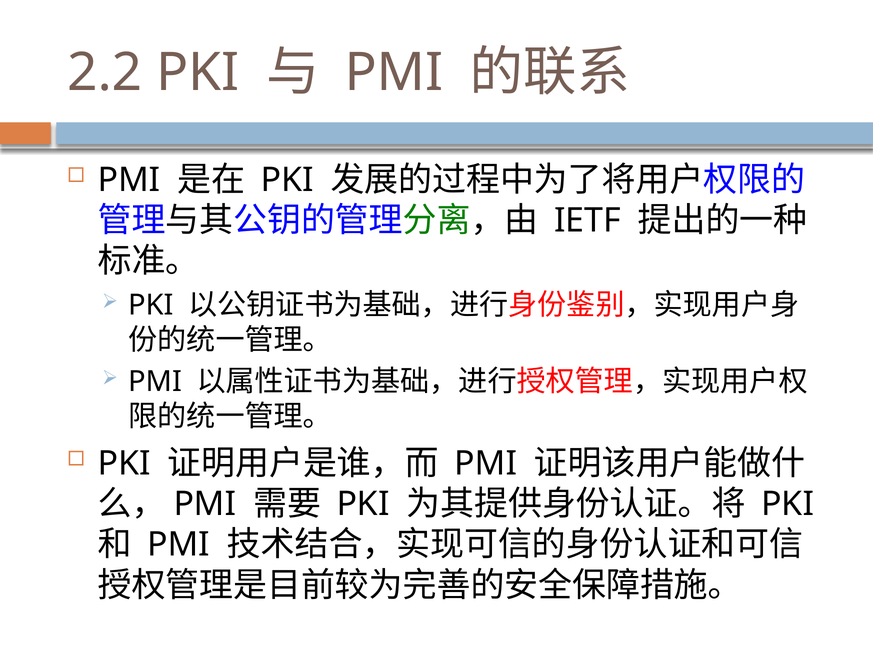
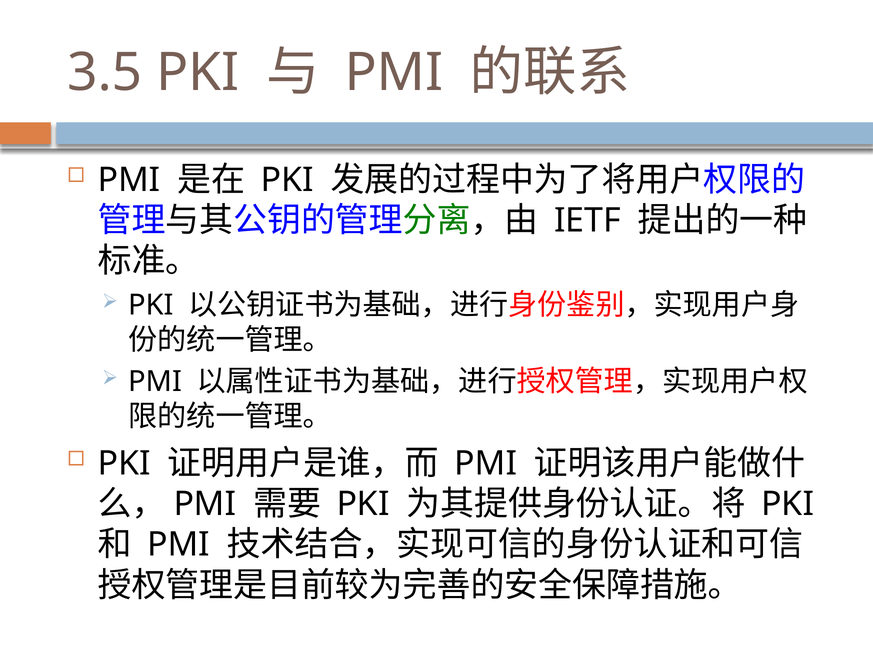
2.2: 2.2 -> 3.5
